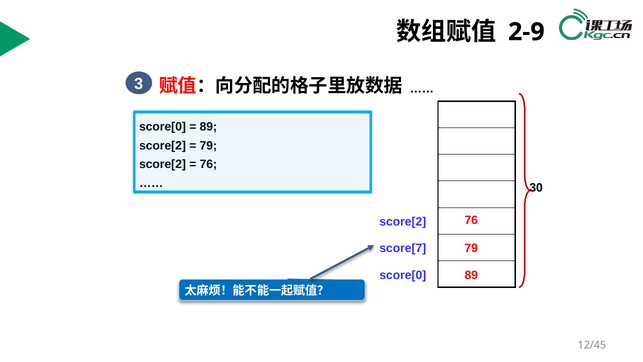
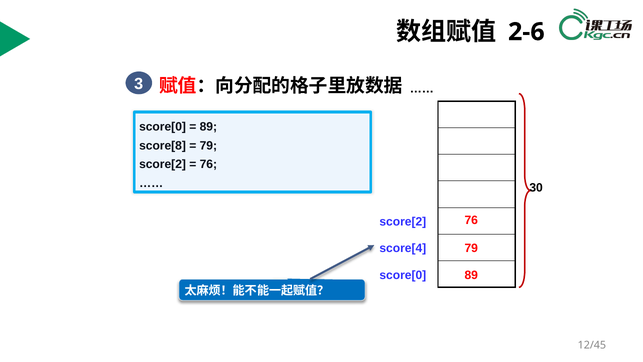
2-9: 2-9 -> 2-6
score[2 at (163, 145): score[2 -> score[8
score[7: score[7 -> score[4
